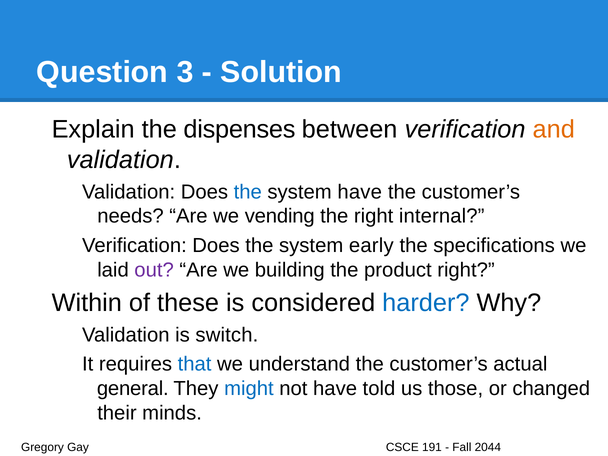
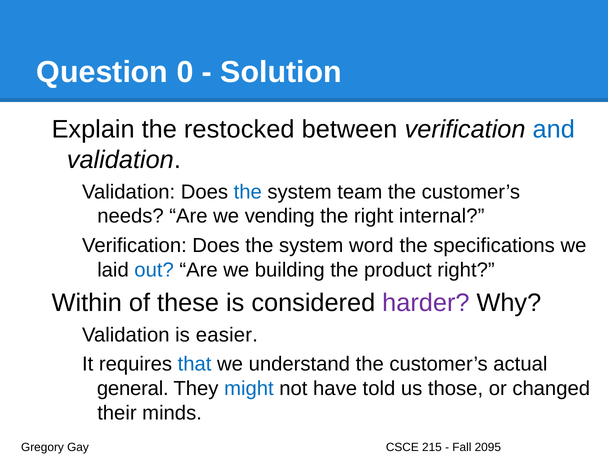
3: 3 -> 0
dispenses: dispenses -> restocked
and colour: orange -> blue
system have: have -> team
early: early -> word
out colour: purple -> blue
harder colour: blue -> purple
switch: switch -> easier
191: 191 -> 215
2044: 2044 -> 2095
